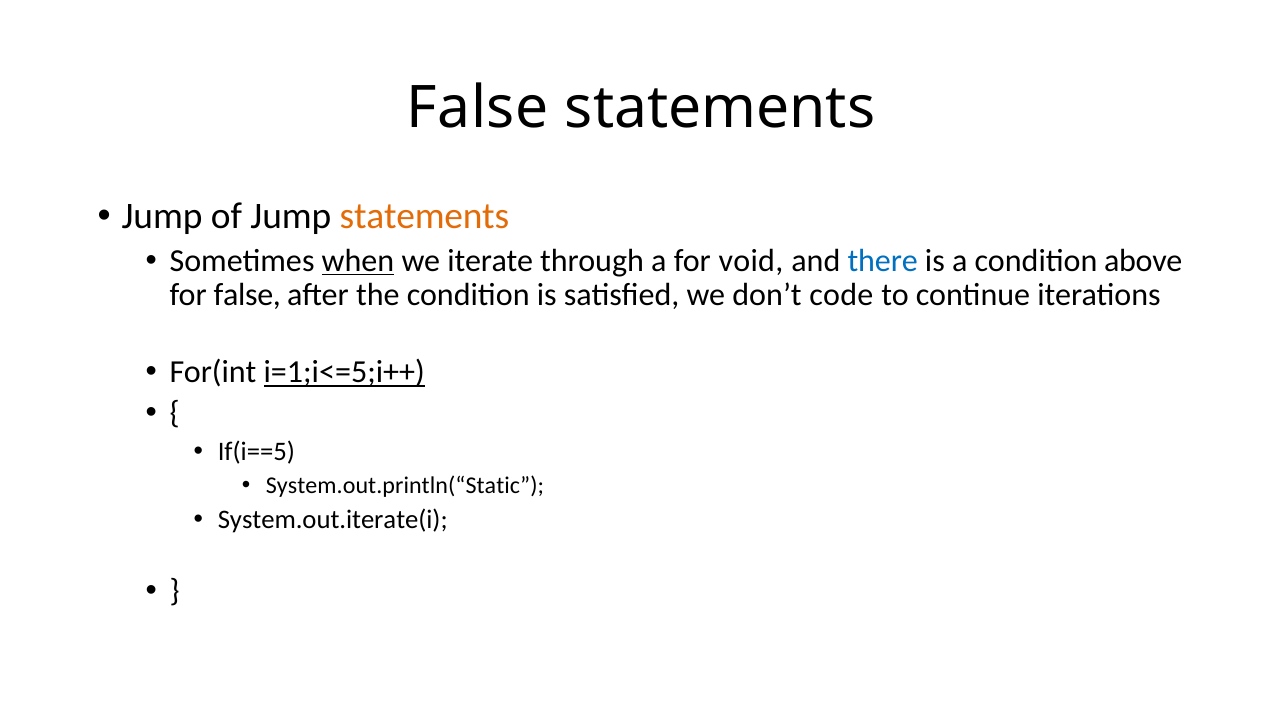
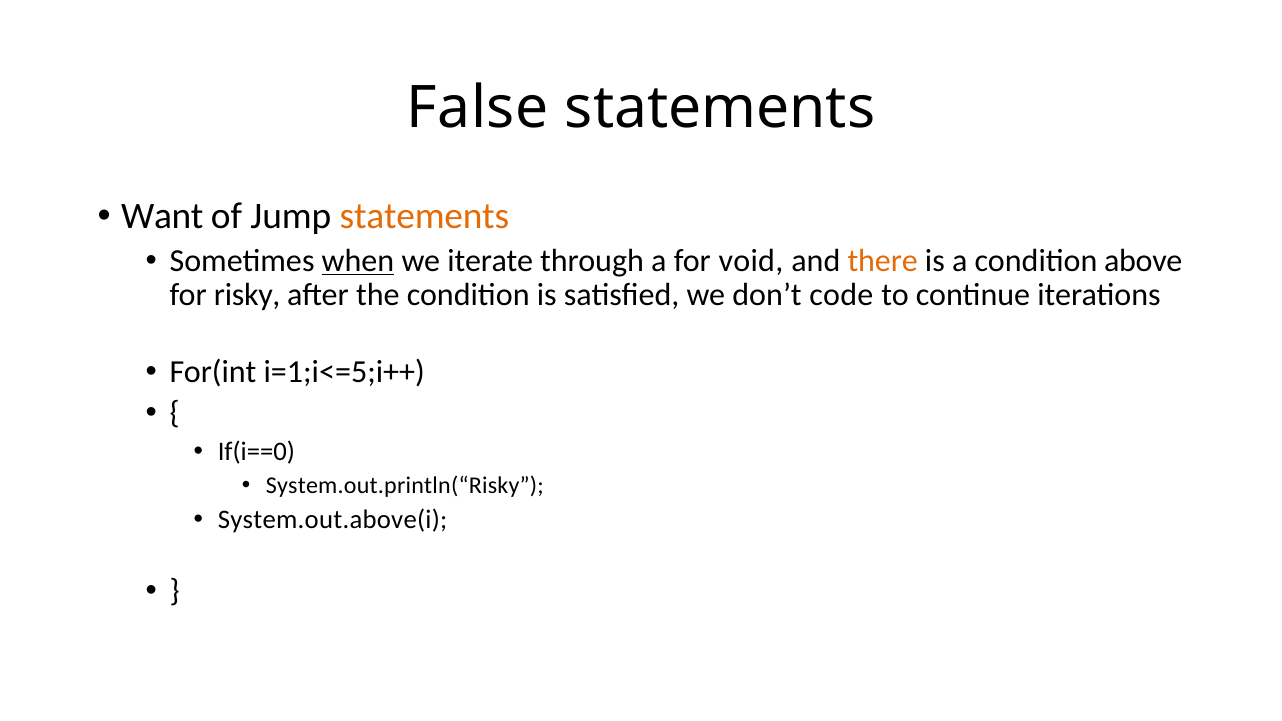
Jump at (162, 217): Jump -> Want
there colour: blue -> orange
for false: false -> risky
i=1;i<=5;i++ underline: present -> none
If(i==5: If(i==5 -> If(i==0
System.out.println(“Static: System.out.println(“Static -> System.out.println(“Risky
System.out.iterate(i: System.out.iterate(i -> System.out.above(i
